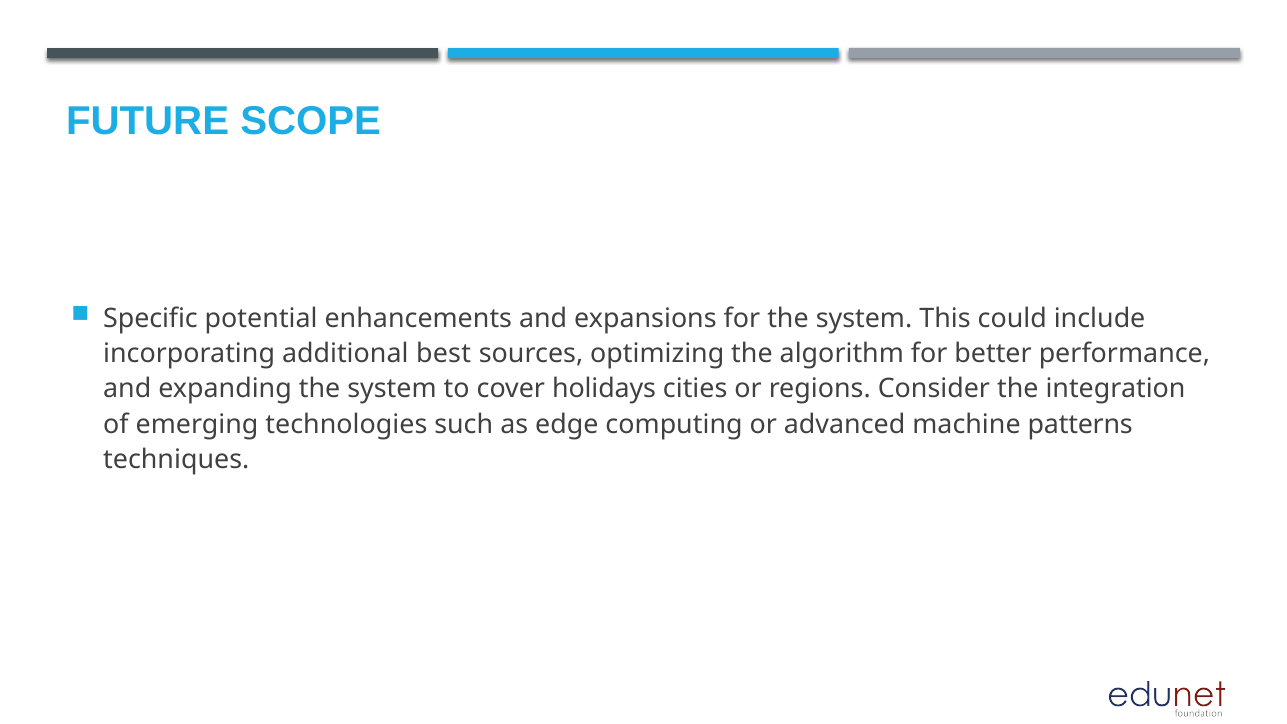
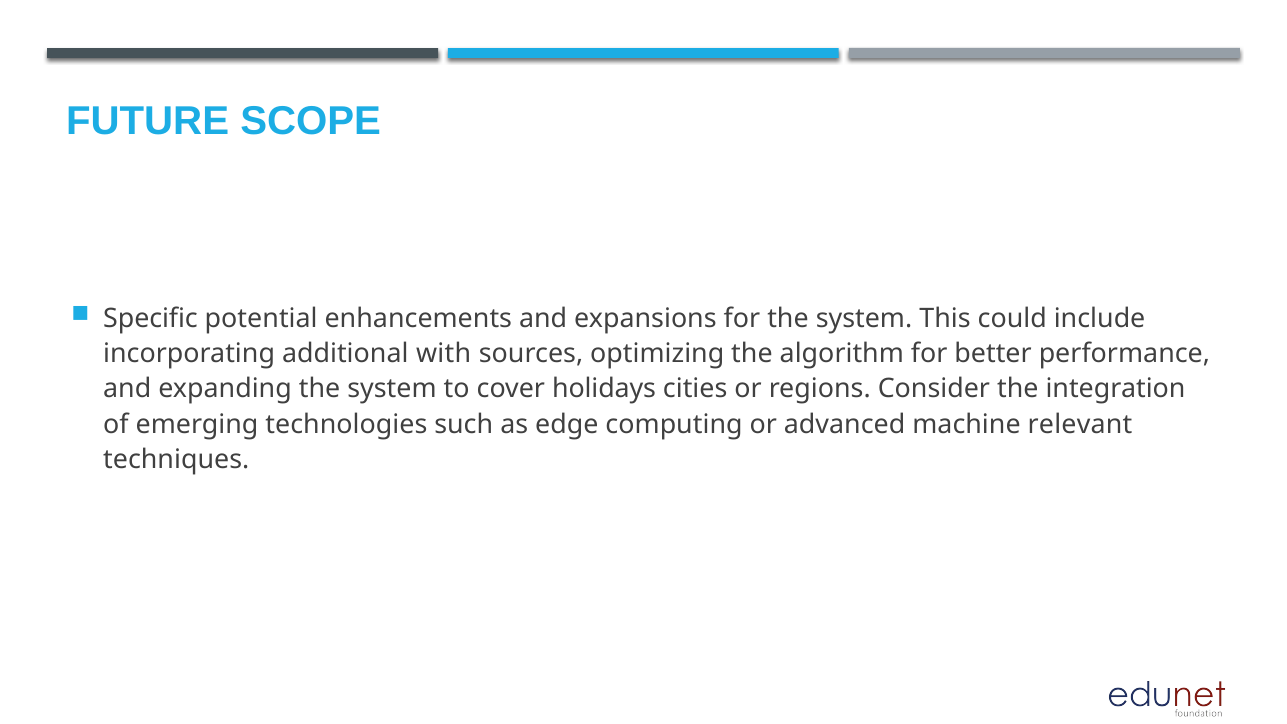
best: best -> with
patterns: patterns -> relevant
